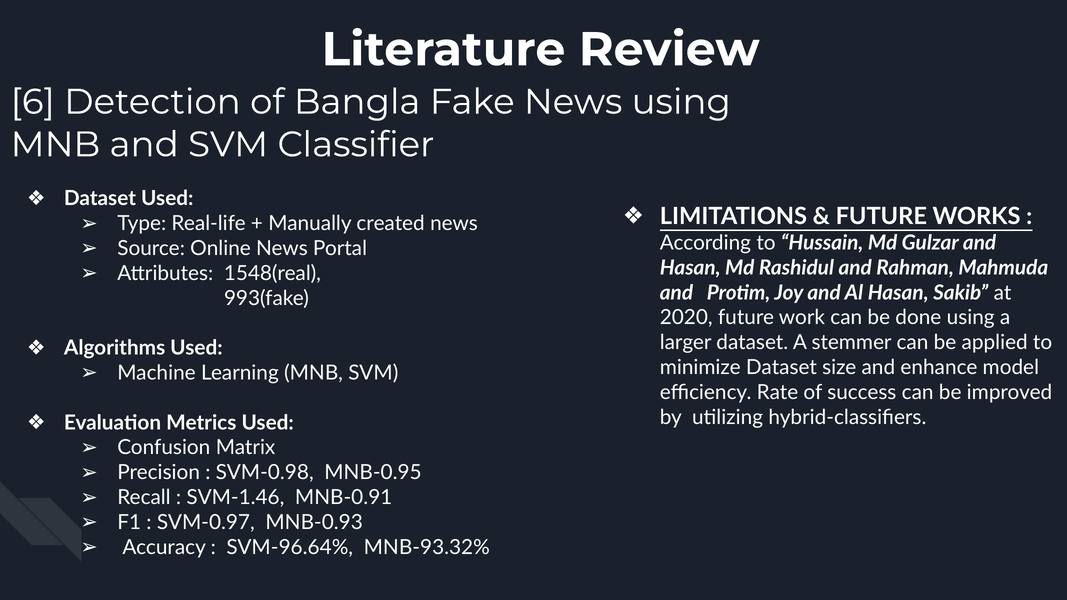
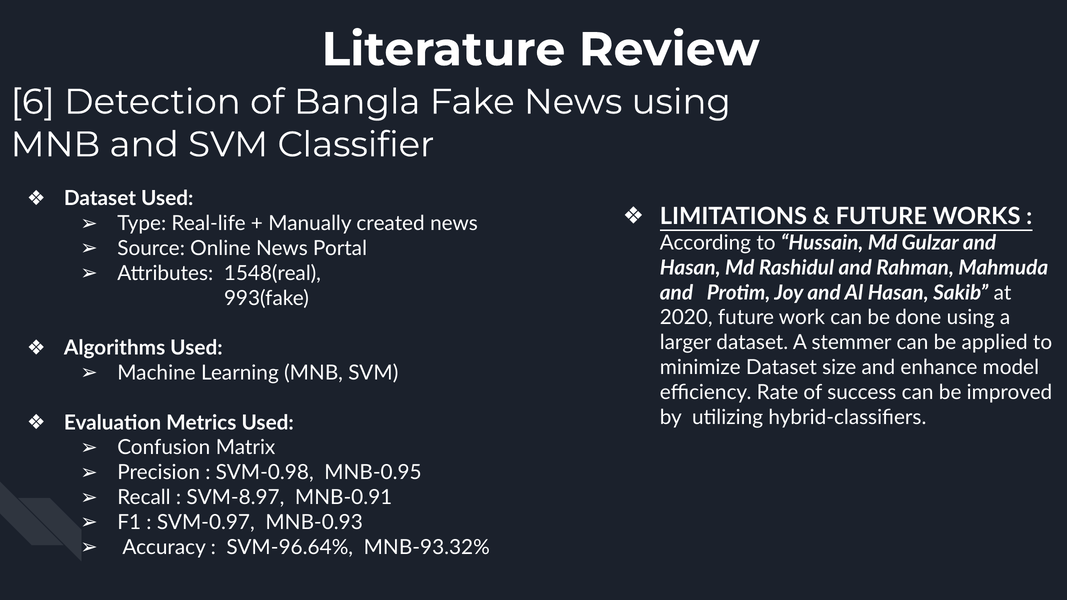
SVM-1.46: SVM-1.46 -> SVM-8.97
